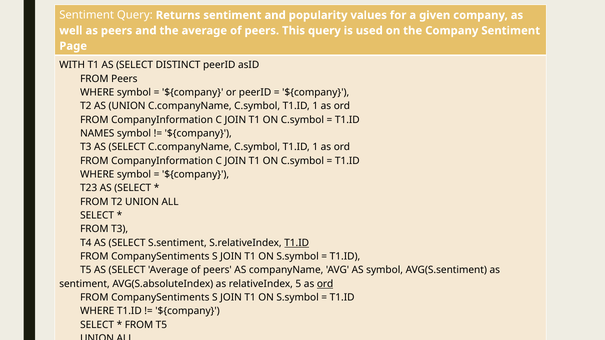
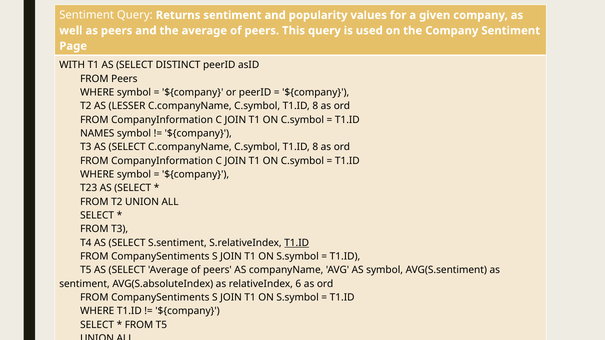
AS UNION: UNION -> LESSER
1 at (315, 106): 1 -> 8
1 at (315, 147): 1 -> 8
5: 5 -> 6
ord at (325, 284) underline: present -> none
